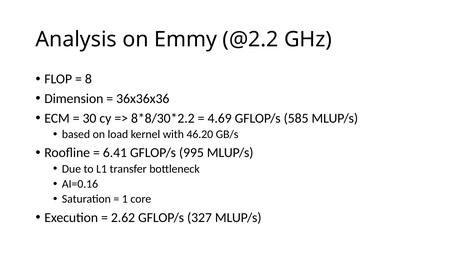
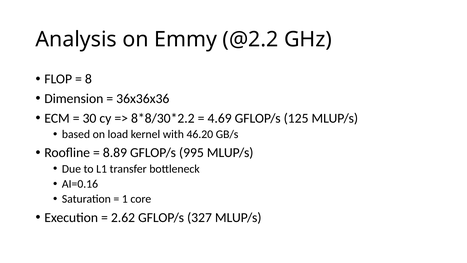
585: 585 -> 125
6.41: 6.41 -> 8.89
